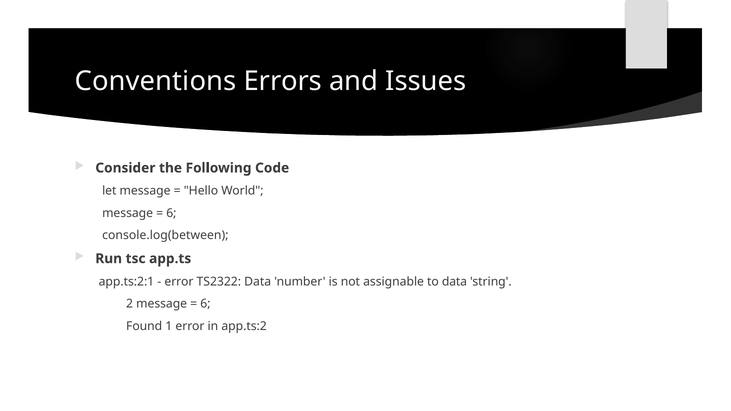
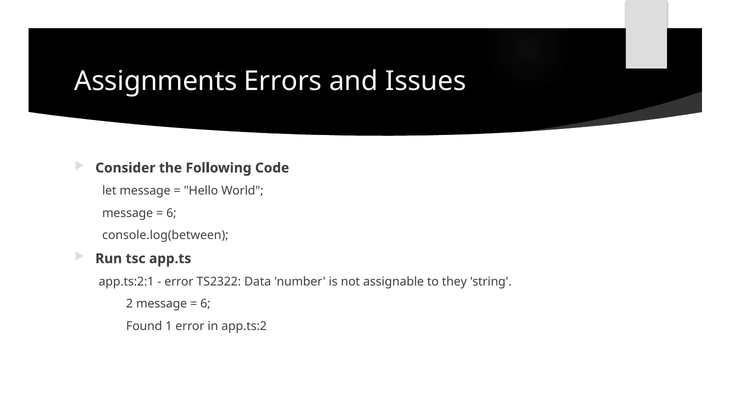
Conventions: Conventions -> Assignments
to data: data -> they
